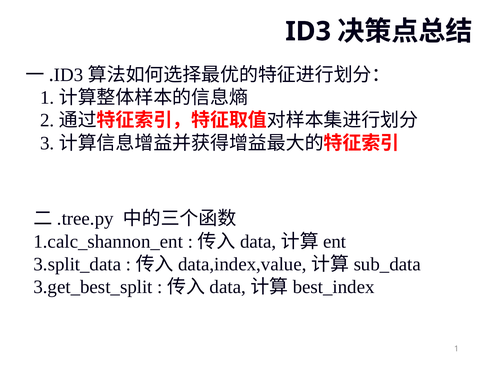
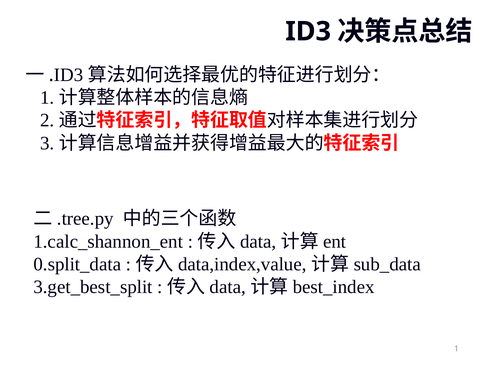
3.split_data: 3.split_data -> 0.split_data
